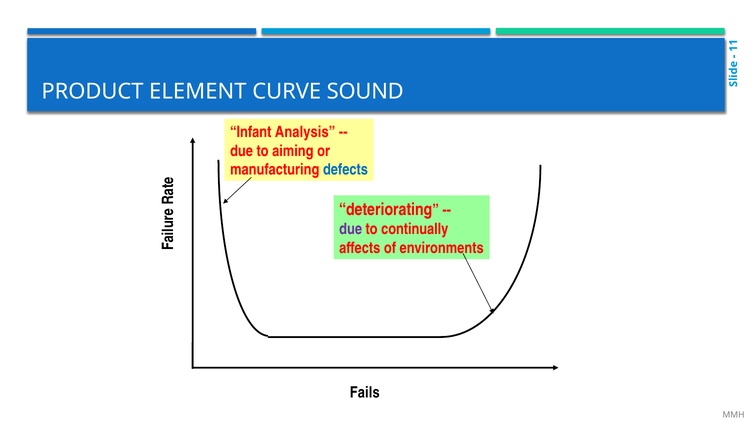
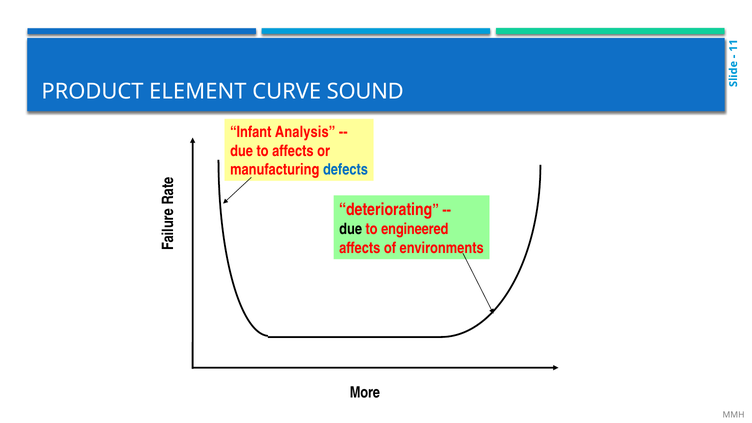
to aiming: aiming -> affects
due at (351, 229) colour: purple -> black
continually: continually -> engineered
Fails: Fails -> More
